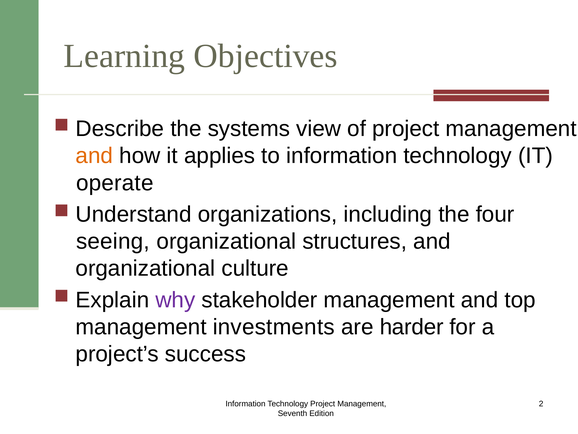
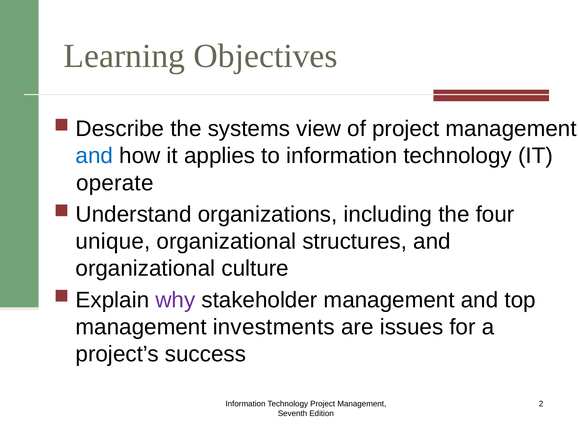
and at (94, 156) colour: orange -> blue
seeing: seeing -> unique
harder: harder -> issues
